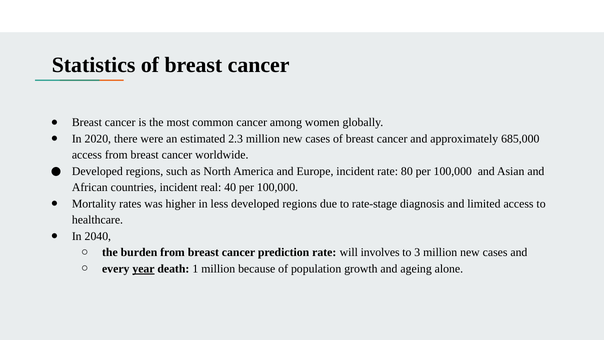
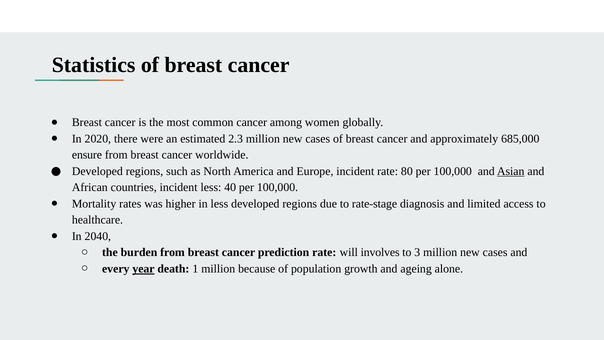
access at (87, 155): access -> ensure
Asian underline: none -> present
incident real: real -> less
